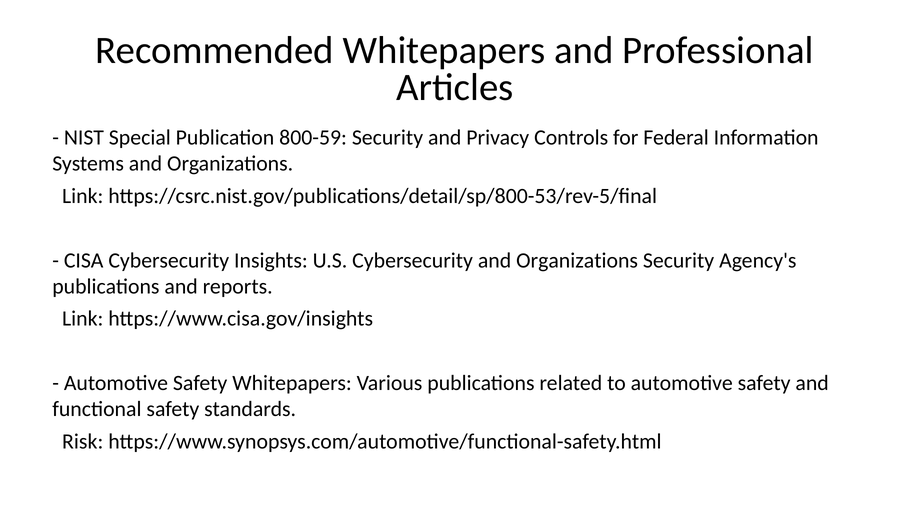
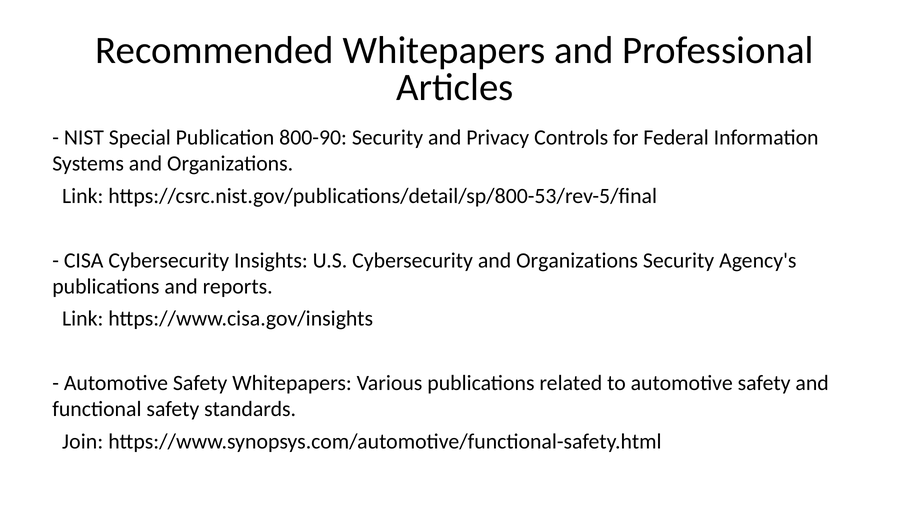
800-59: 800-59 -> 800-90
Risk: Risk -> Join
